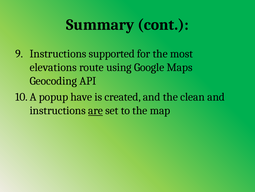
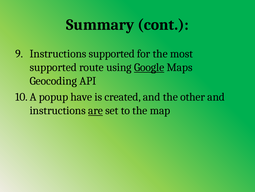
elevations at (53, 67): elevations -> supported
Google underline: none -> present
clean: clean -> other
